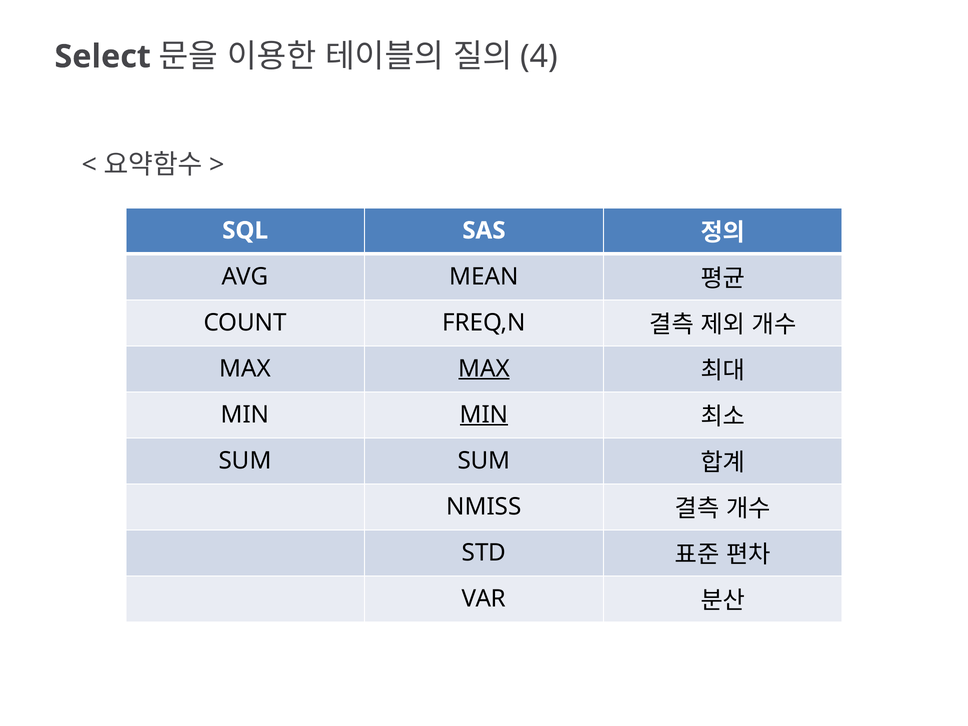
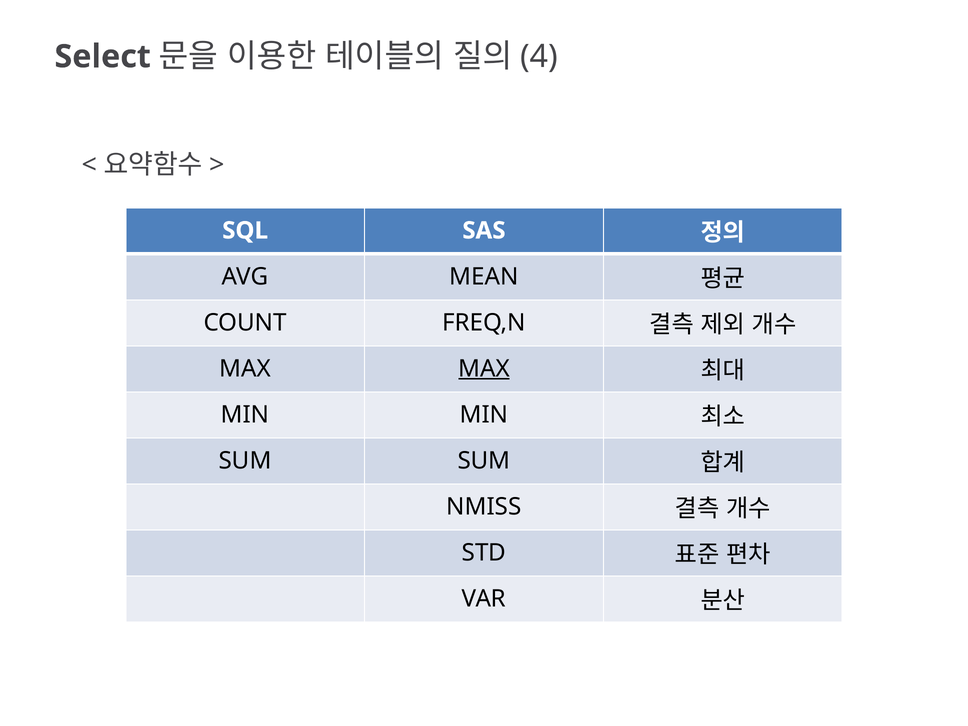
MIN at (484, 415) underline: present -> none
